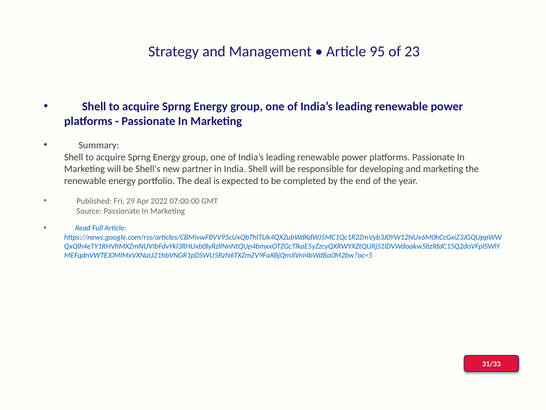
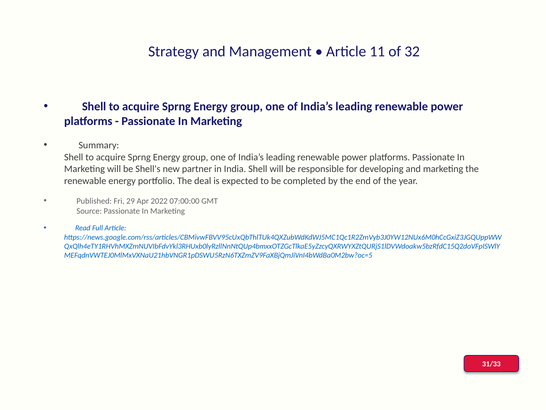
95: 95 -> 11
23: 23 -> 32
